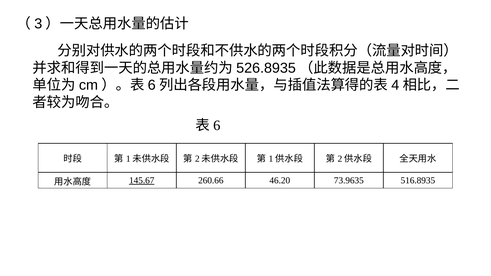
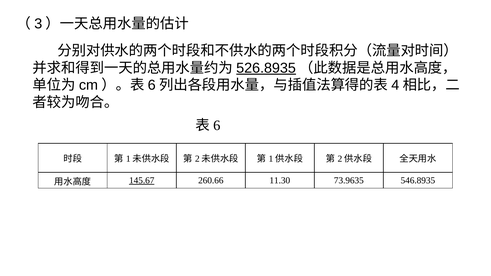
526.8935 underline: none -> present
46.20: 46.20 -> 11.30
516.8935: 516.8935 -> 546.8935
